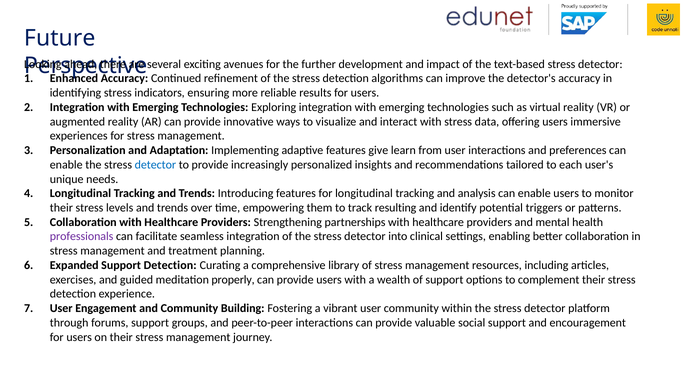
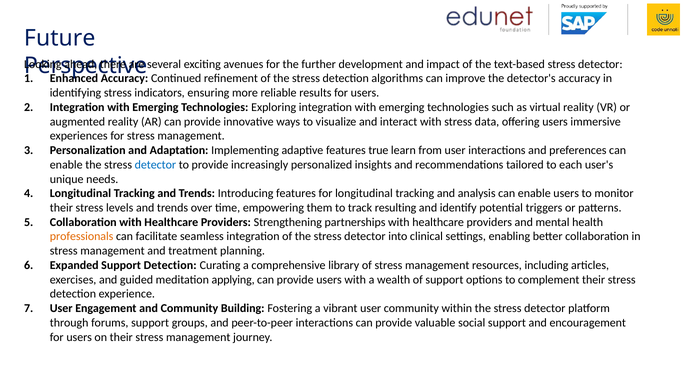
give: give -> true
professionals colour: purple -> orange
properly: properly -> applying
